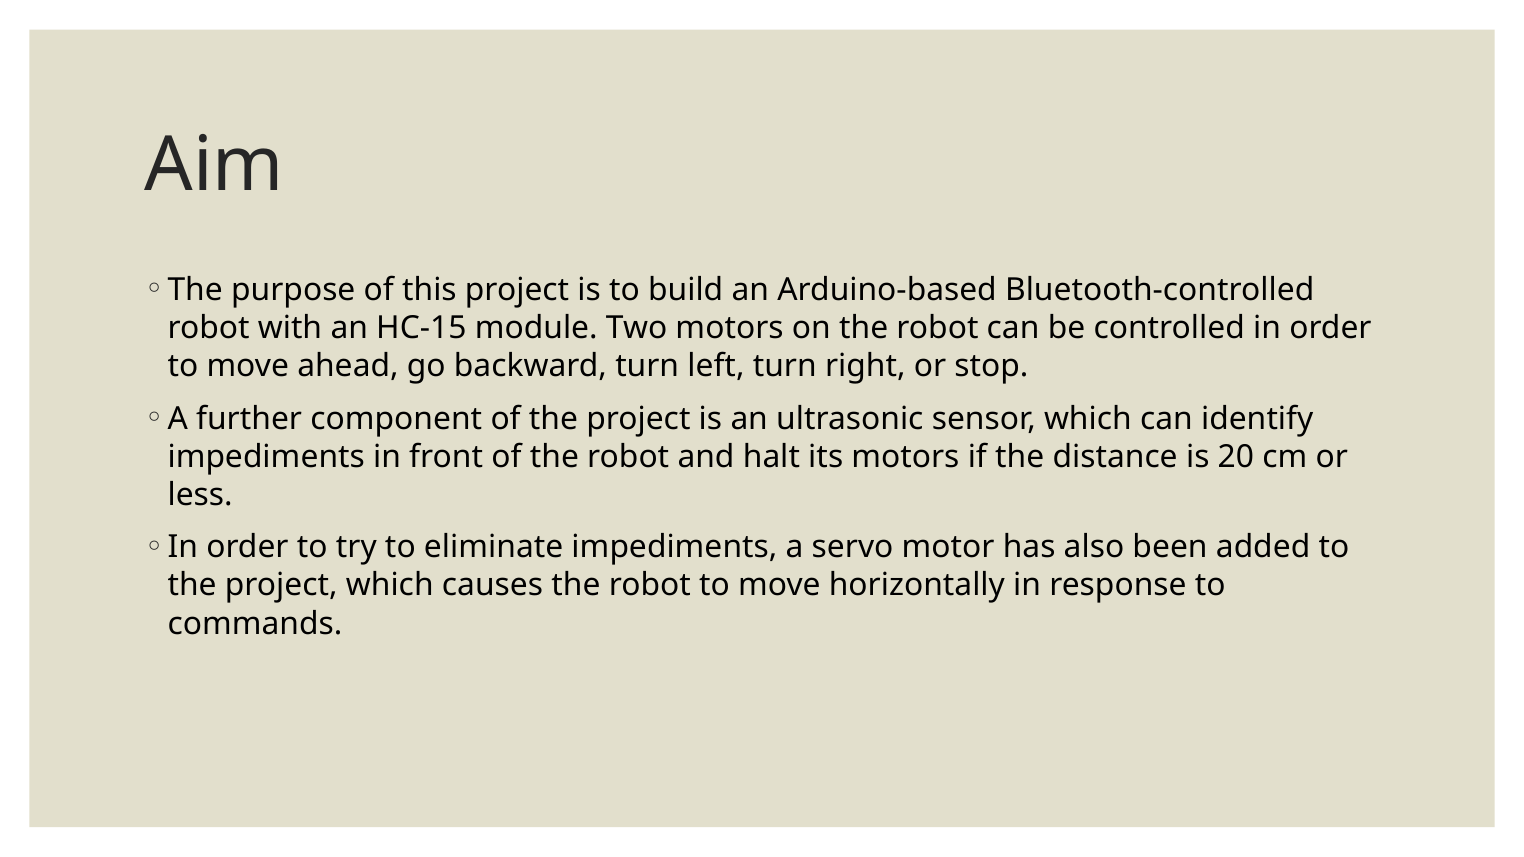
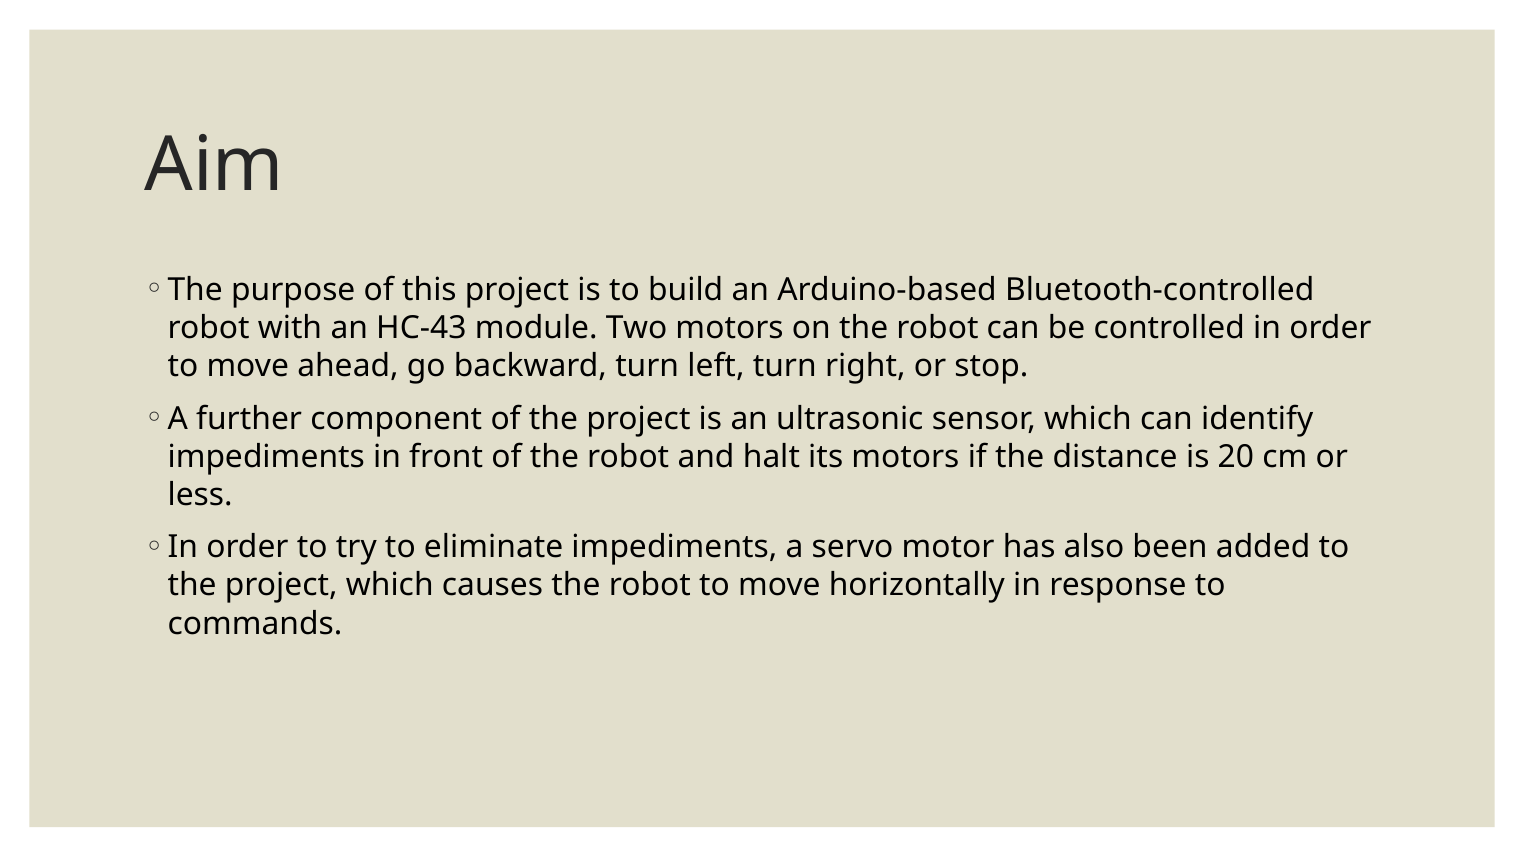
HC-15: HC-15 -> HC-43
